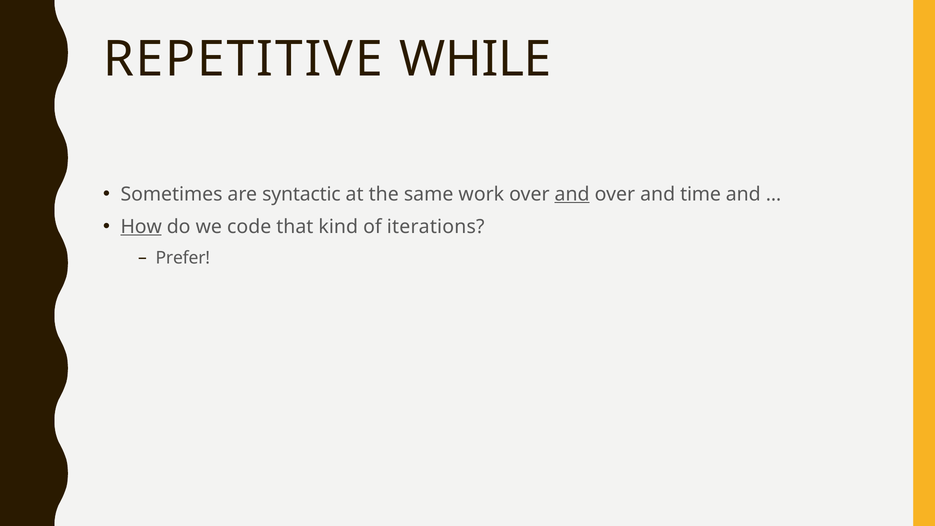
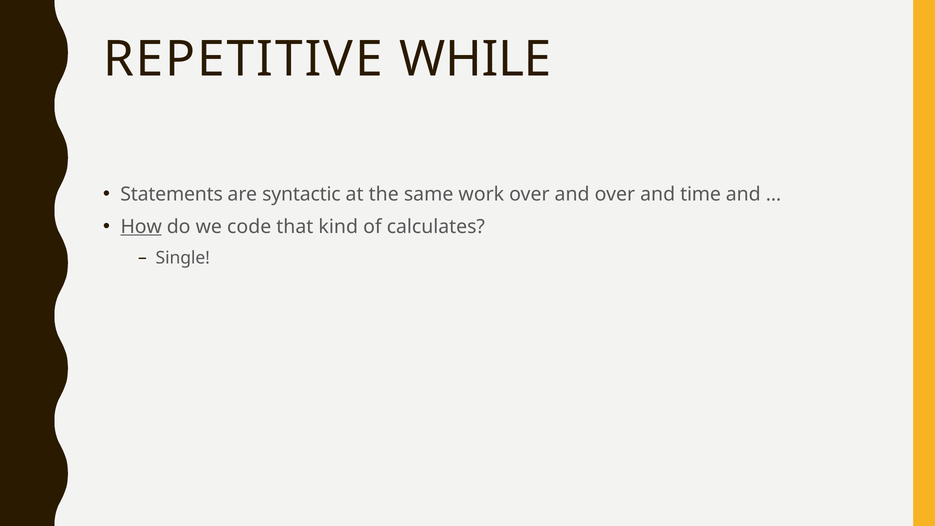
Sometimes: Sometimes -> Statements
and at (572, 194) underline: present -> none
iterations: iterations -> calculates
Prefer: Prefer -> Single
